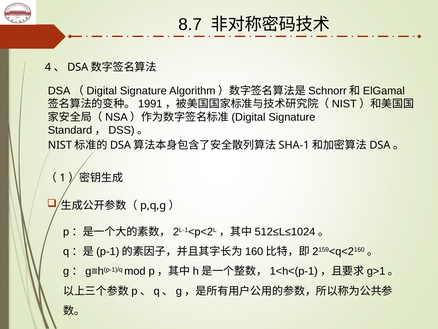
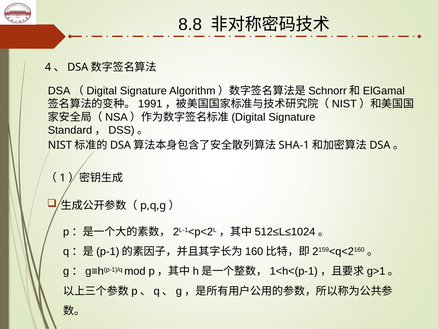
8.7: 8.7 -> 8.8
